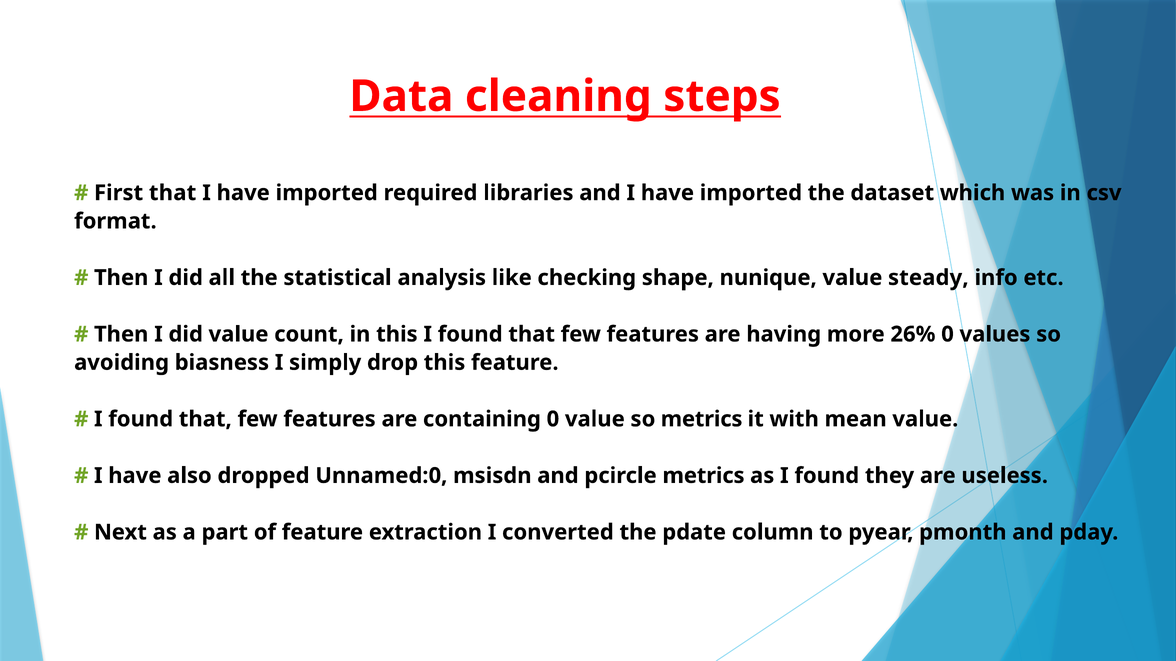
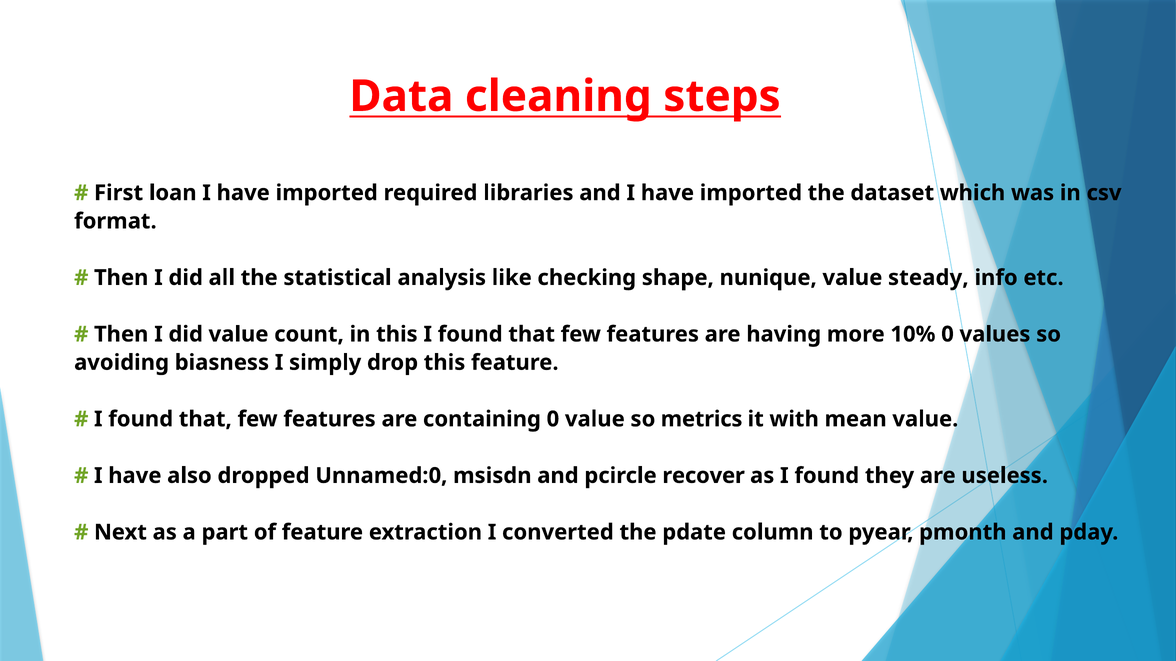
First that: that -> loan
26%: 26% -> 10%
pcircle metrics: metrics -> recover
